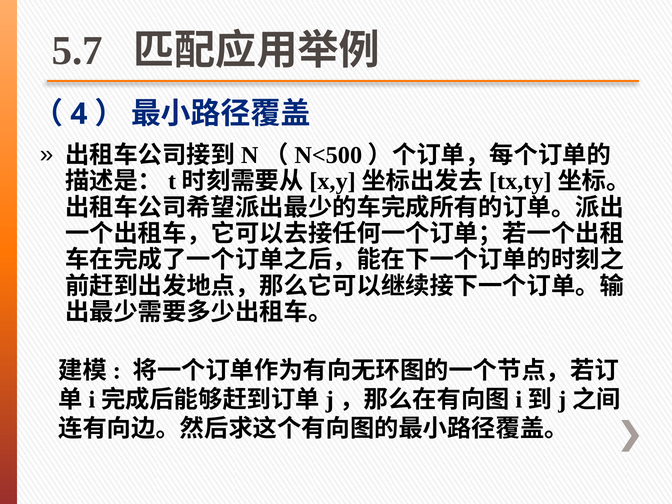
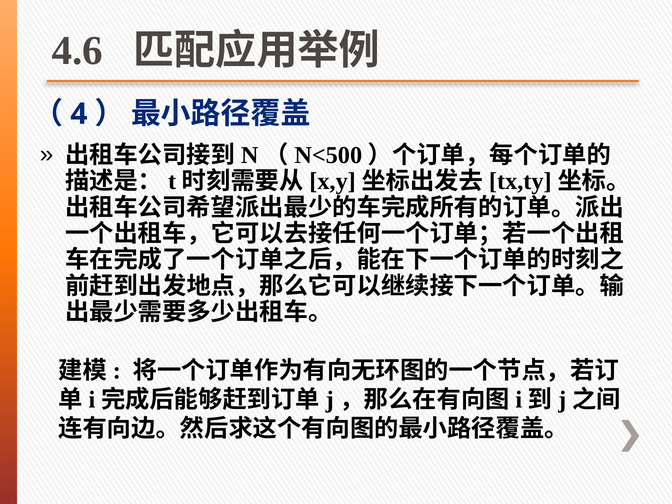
5.7: 5.7 -> 4.6
